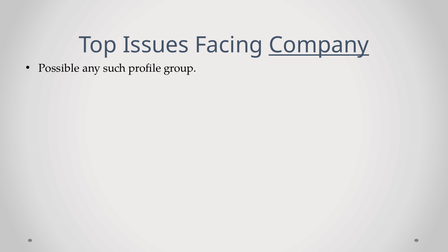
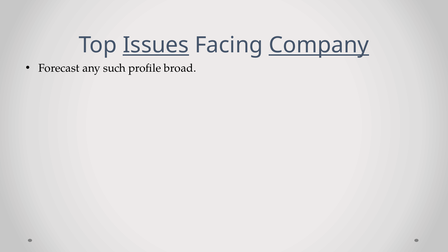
Issues underline: none -> present
Possible: Possible -> Forecast
group: group -> broad
